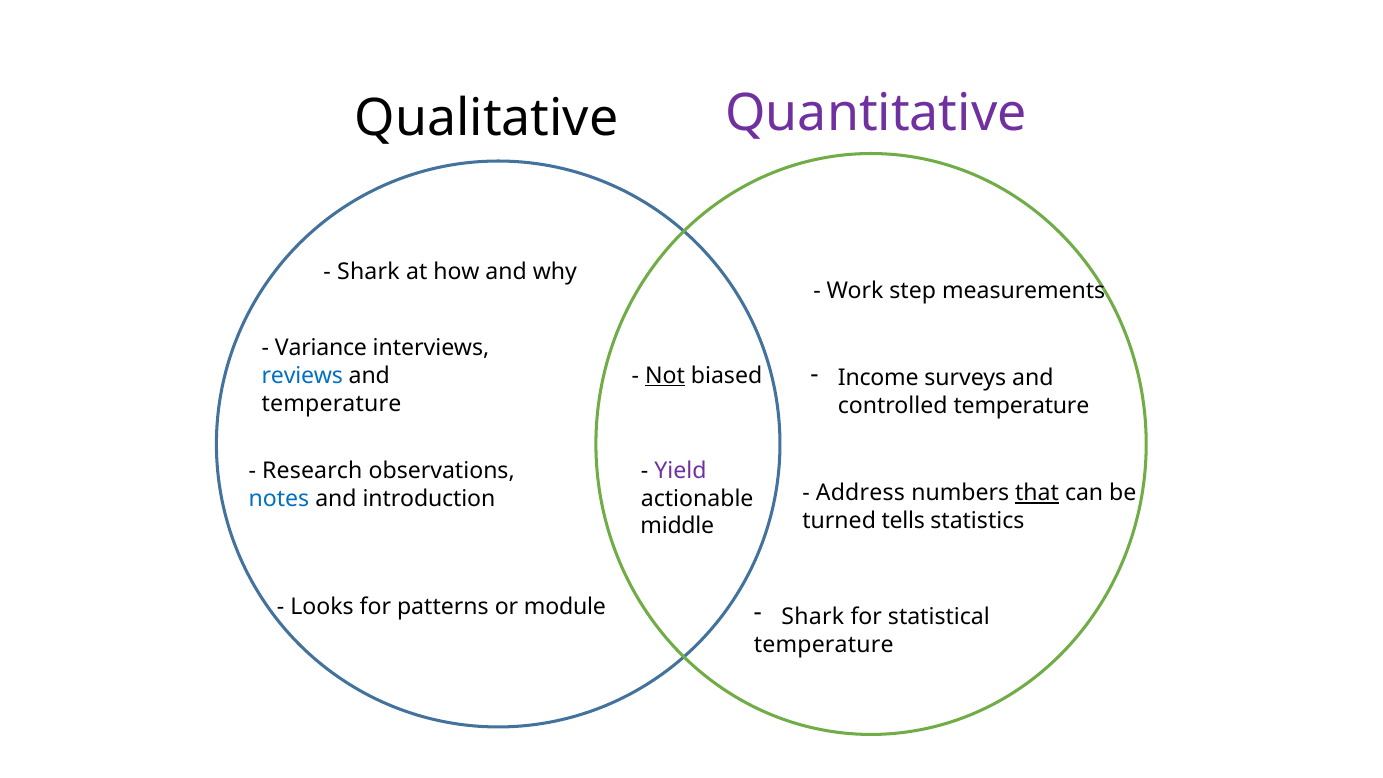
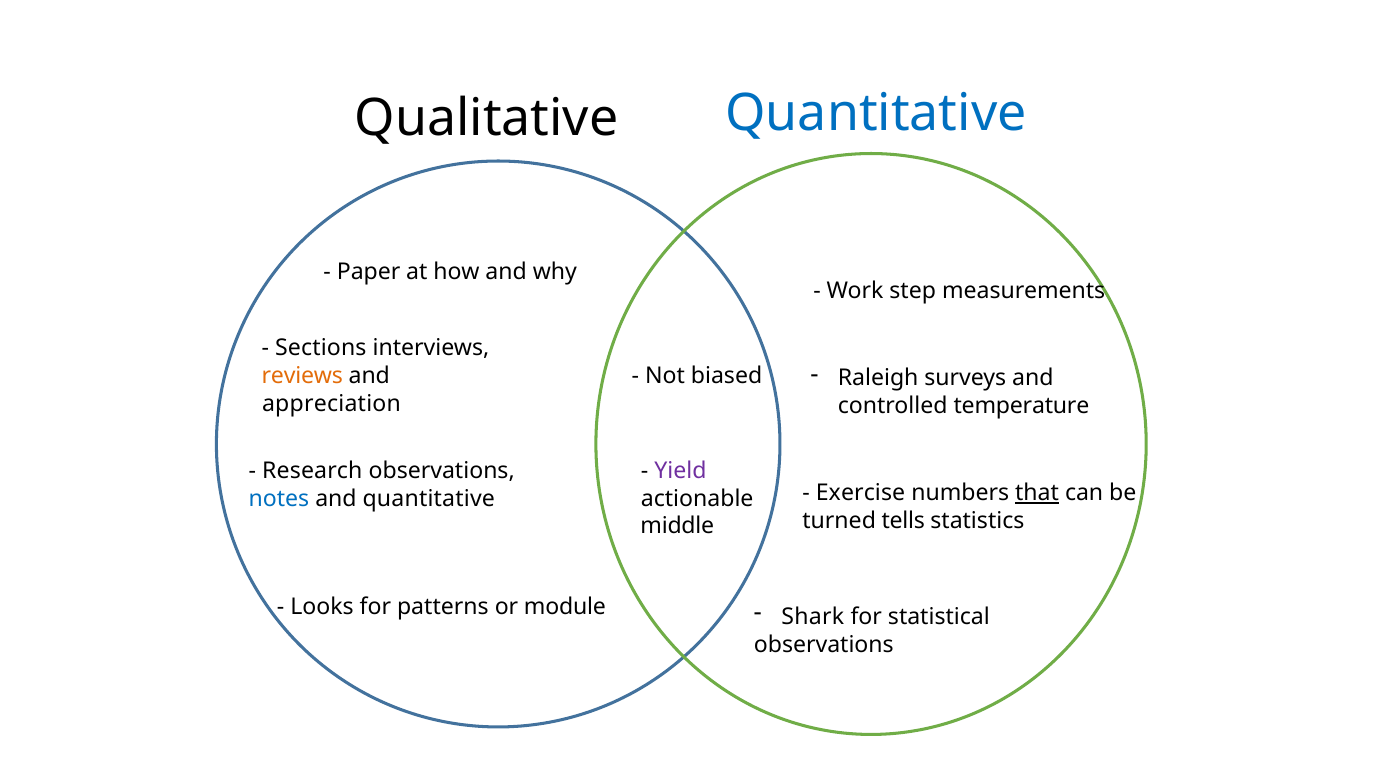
Quantitative at (876, 114) colour: purple -> blue
Shark at (368, 272): Shark -> Paper
Variance: Variance -> Sections
Income: Income -> Raleigh
reviews colour: blue -> orange
Not underline: present -> none
temperature at (332, 403): temperature -> appreciation
Address: Address -> Exercise
and introduction: introduction -> quantitative
temperature at (824, 644): temperature -> observations
